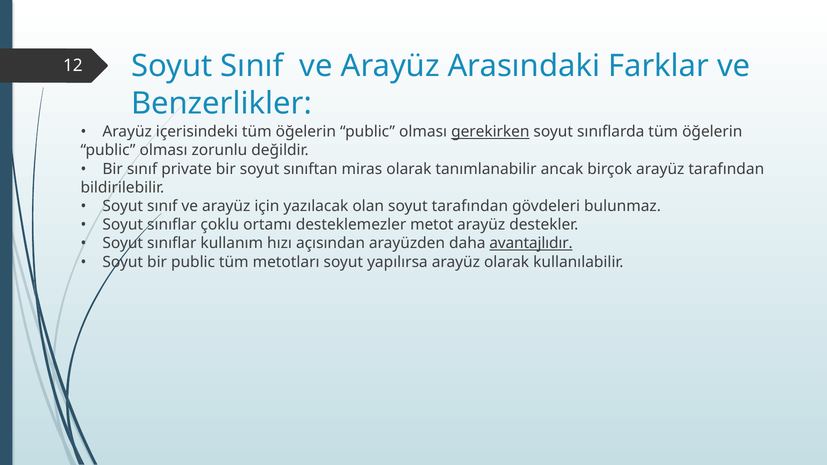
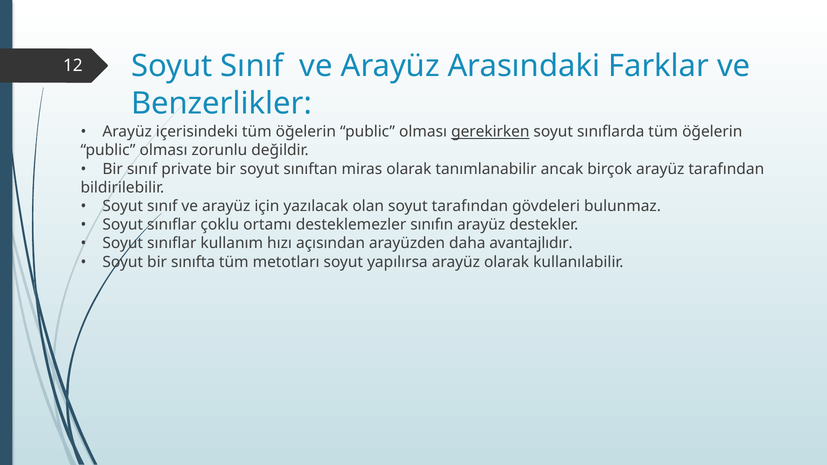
metot: metot -> sınıfın
avantajlıdır underline: present -> none
bir public: public -> sınıfta
